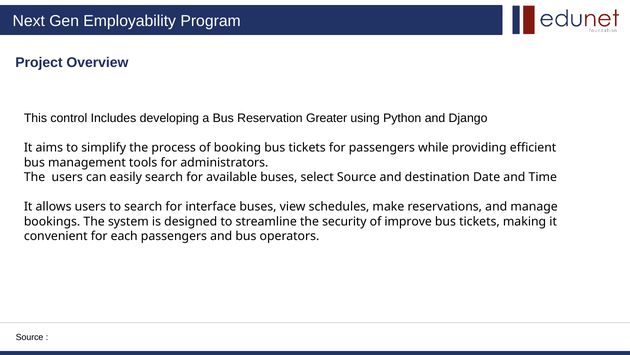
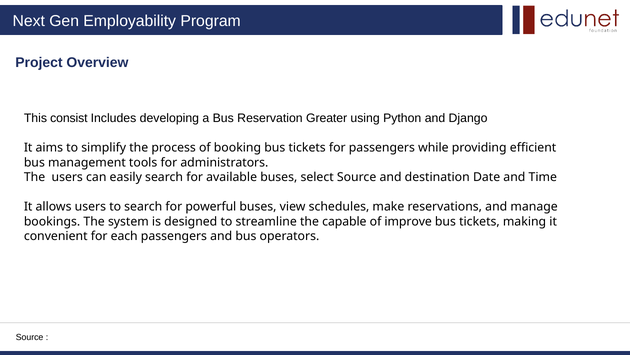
control: control -> consist
interface: interface -> powerful
security: security -> capable
